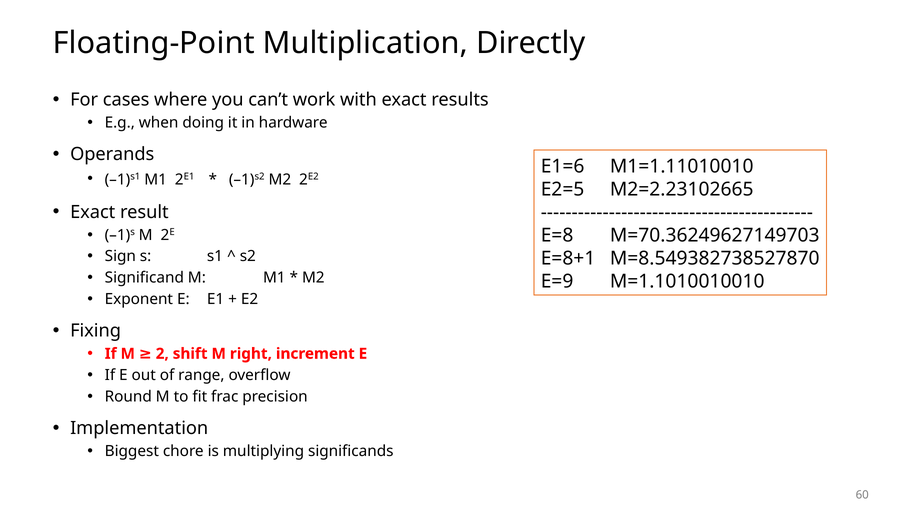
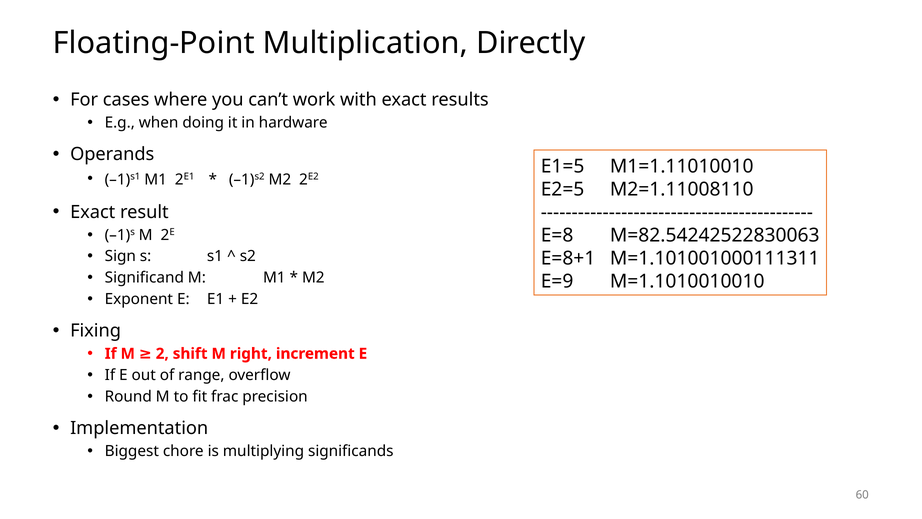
E1=6: E1=6 -> E1=5
M2=2.23102665: M2=2.23102665 -> M2=1.11008110
M=70.36249627149703: M=70.36249627149703 -> M=82.54242522830063
M=8.549382738527870: M=8.549382738527870 -> M=1.101001000111311
